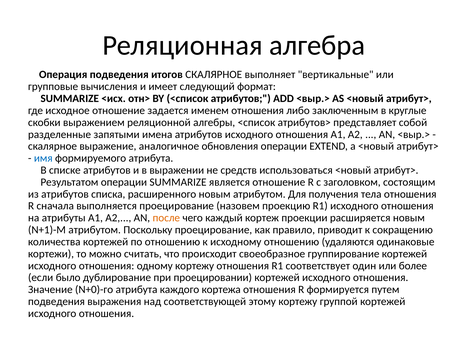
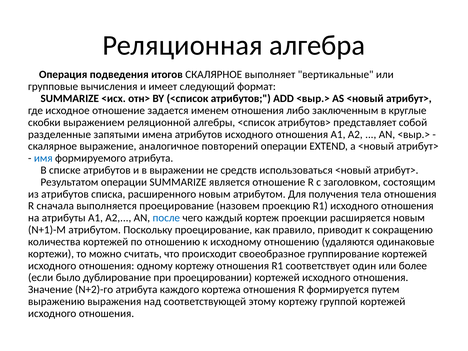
обновления: обновления -> повторений
после colour: orange -> blue
N+0)-гo: N+0)-гo -> N+2)-гo
подведения at (56, 302): подведения -> выражению
